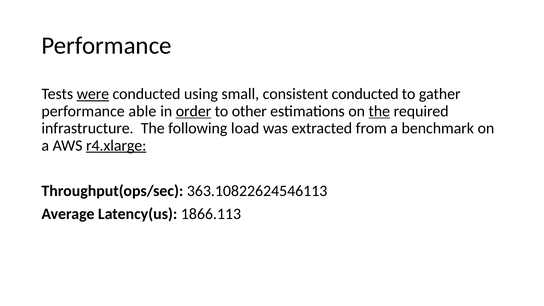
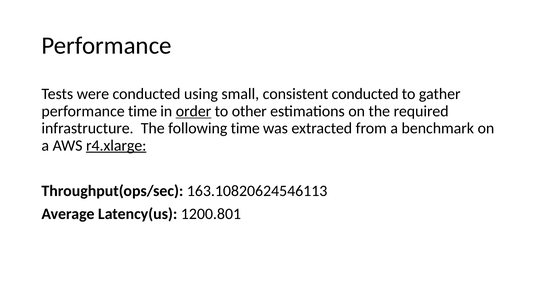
were underline: present -> none
performance able: able -> time
the at (379, 111) underline: present -> none
following load: load -> time
363.10822624546113: 363.10822624546113 -> 163.10820624546113
1866.113: 1866.113 -> 1200.801
